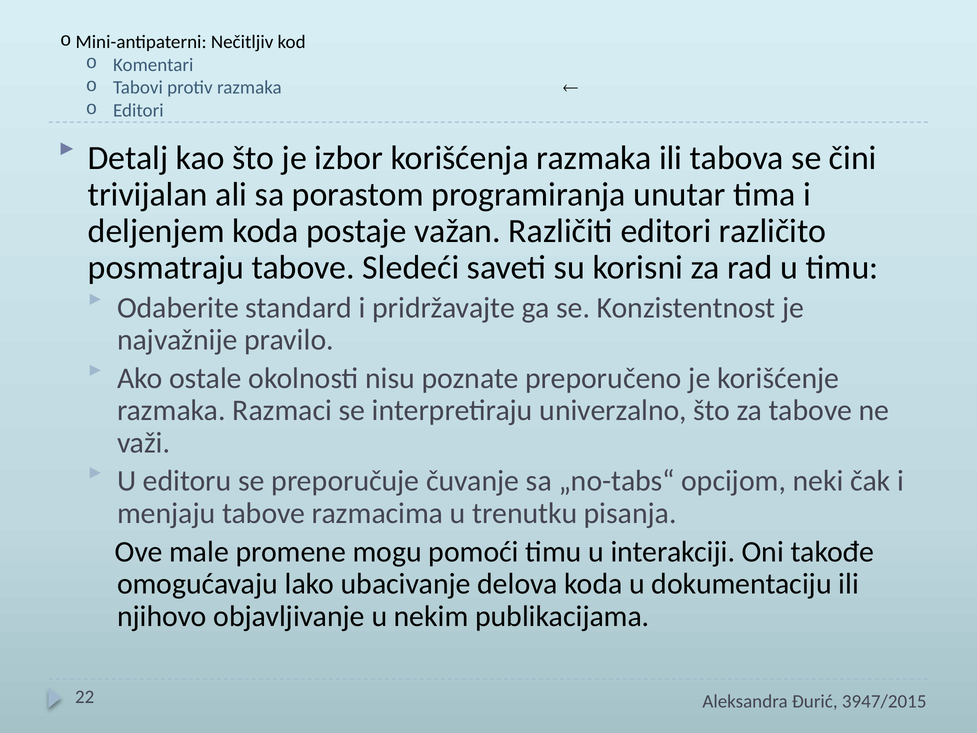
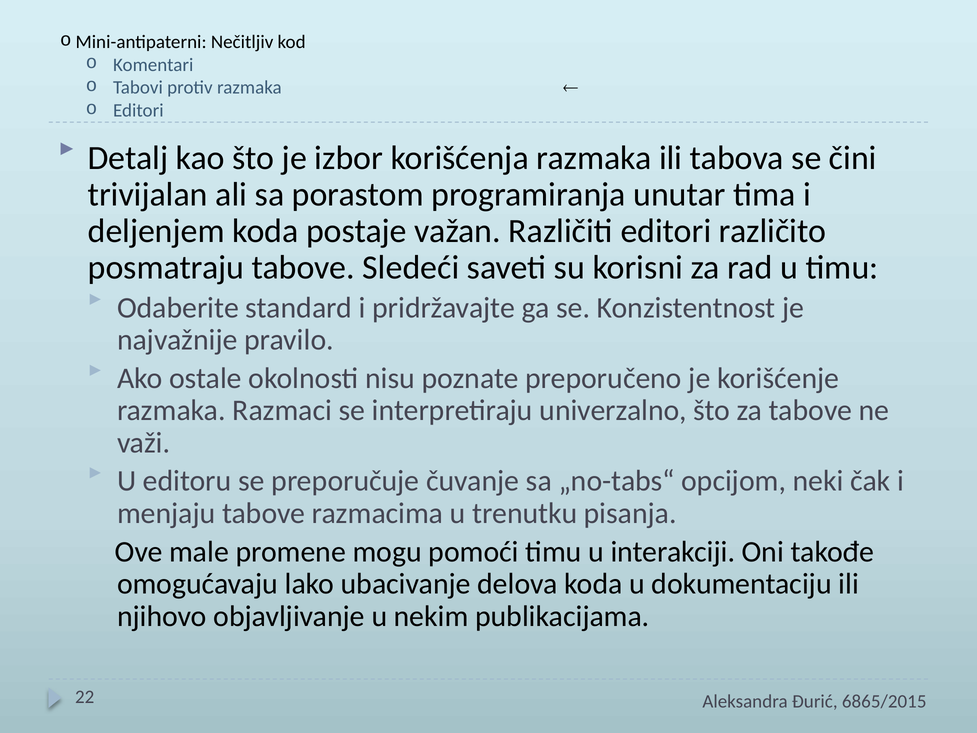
3947/2015: 3947/2015 -> 6865/2015
